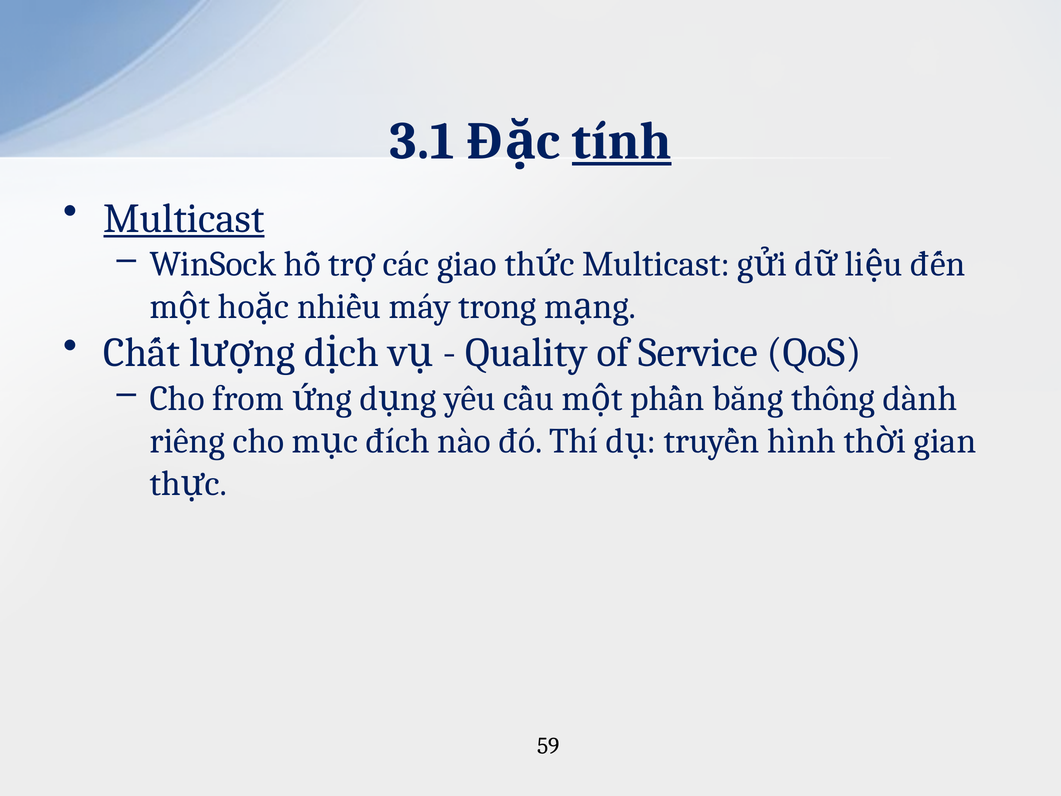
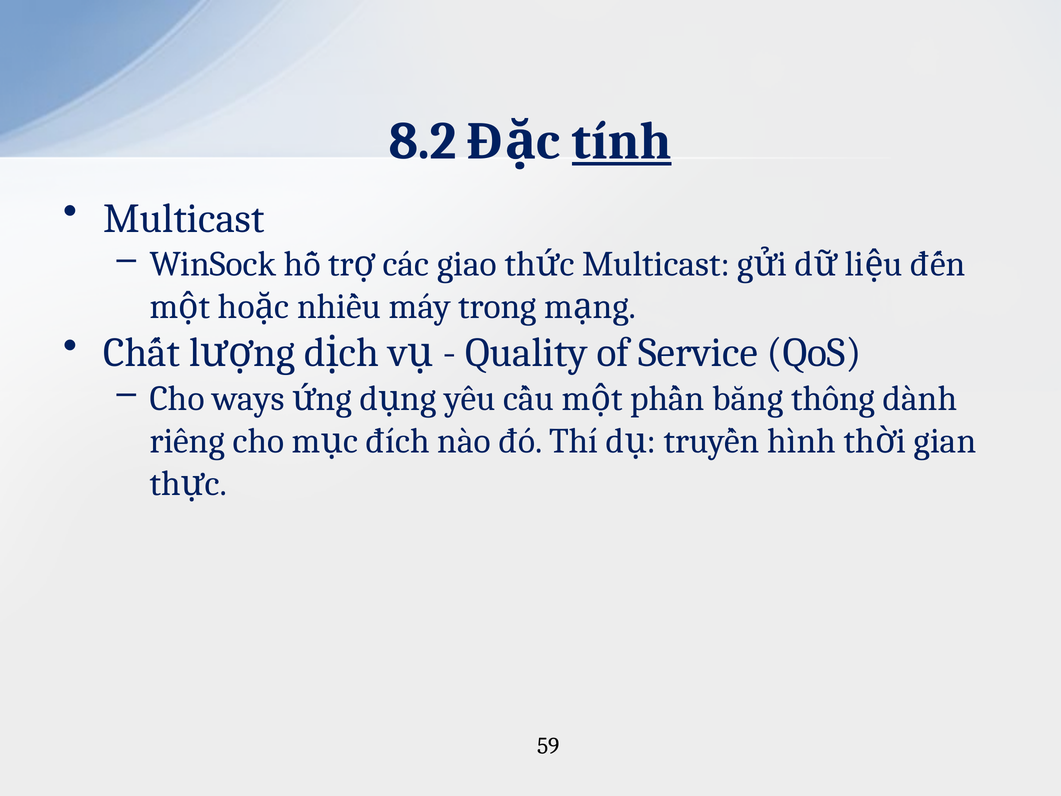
3.1: 3.1 -> 8.2
Multicast at (184, 218) underline: present -> none
from: from -> ways
